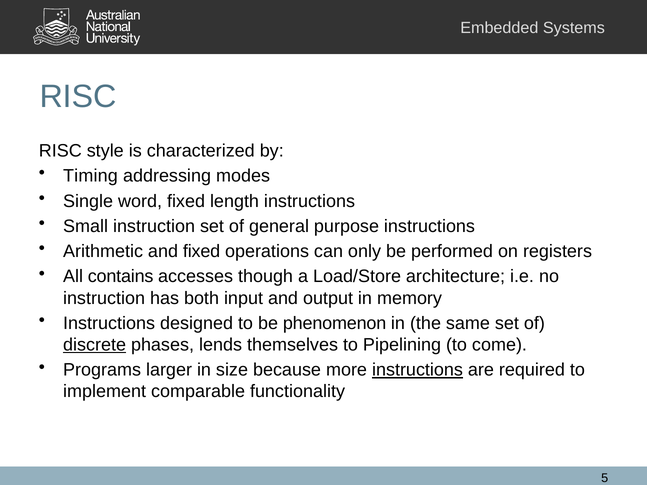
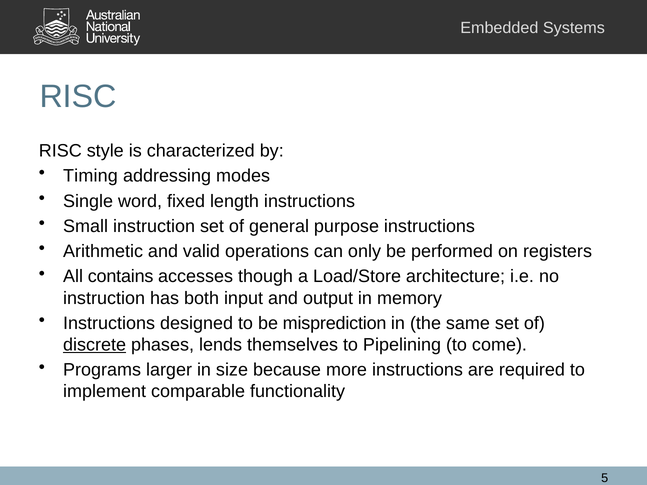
and fixed: fixed -> valid
phenomenon: phenomenon -> misprediction
instructions at (418, 370) underline: present -> none
